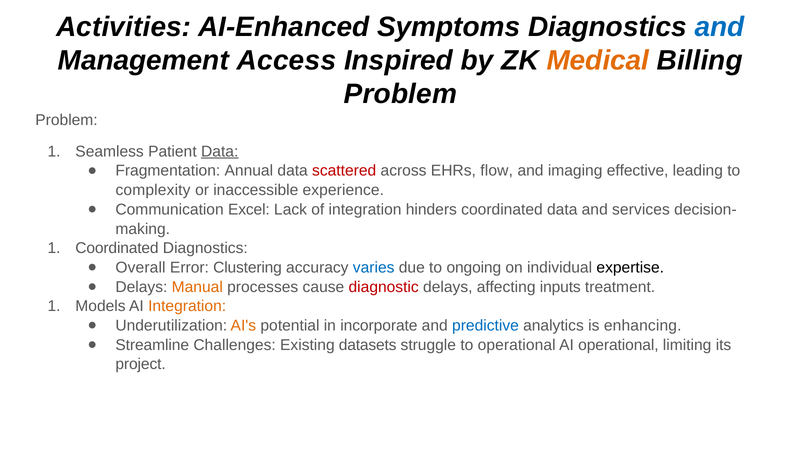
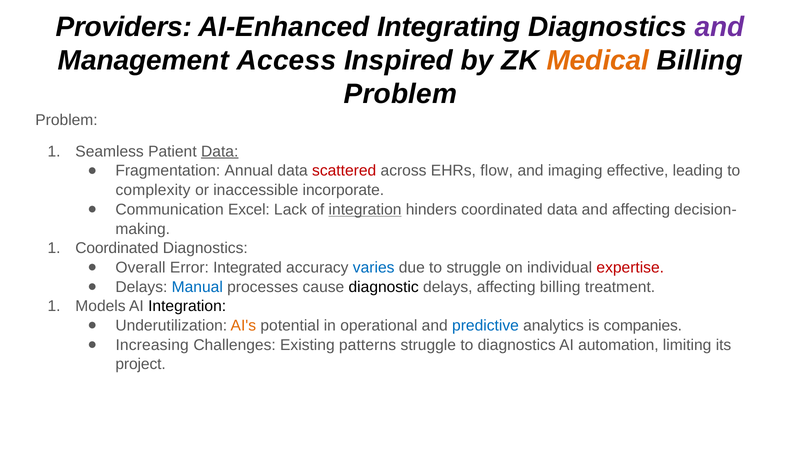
Activities: Activities -> Providers
Symptoms: Symptoms -> Integrating
and at (720, 27) colour: blue -> purple
experience: experience -> incorporate
integration at (365, 209) underline: none -> present
and services: services -> affecting
Clustering: Clustering -> Integrated
to ongoing: ongoing -> struggle
expertise colour: black -> red
Manual colour: orange -> blue
diagnostic colour: red -> black
affecting inputs: inputs -> billing
Integration at (187, 306) colour: orange -> black
incorporate: incorporate -> operational
enhancing: enhancing -> companies
Streamline: Streamline -> Increasing
datasets: datasets -> patterns
to operational: operational -> diagnostics
AI operational: operational -> automation
